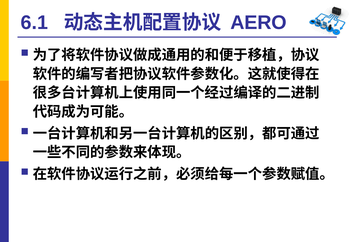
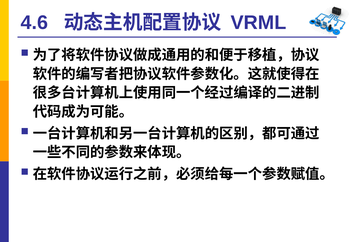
6.1: 6.1 -> 4.6
AERO: AERO -> VRML
